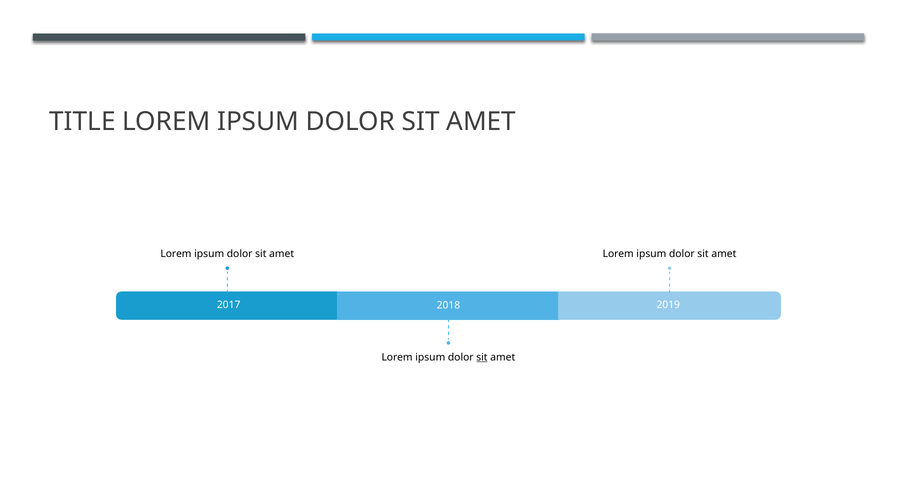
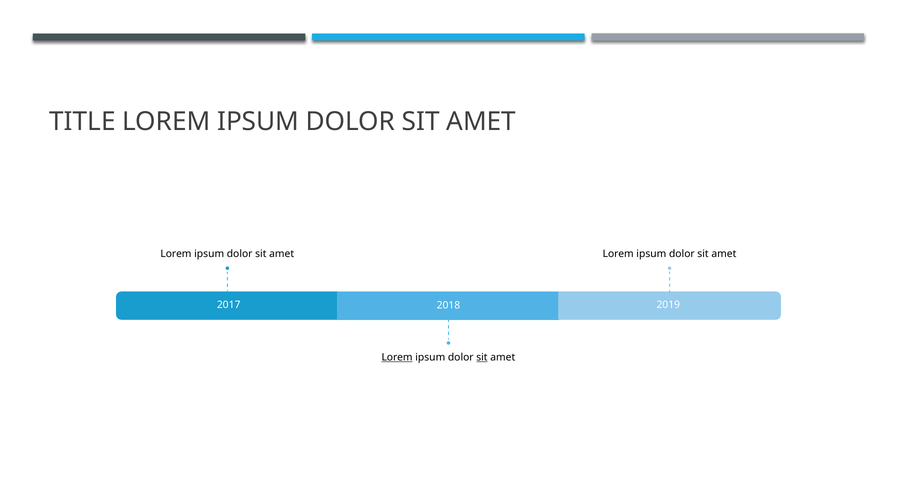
Lorem at (397, 358) underline: none -> present
